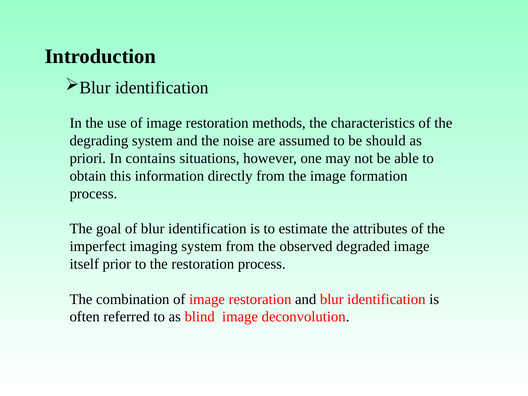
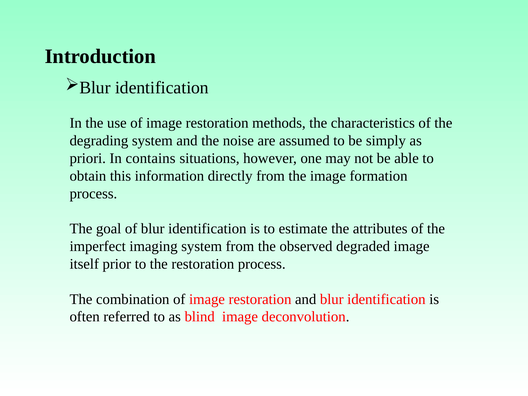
should: should -> simply
